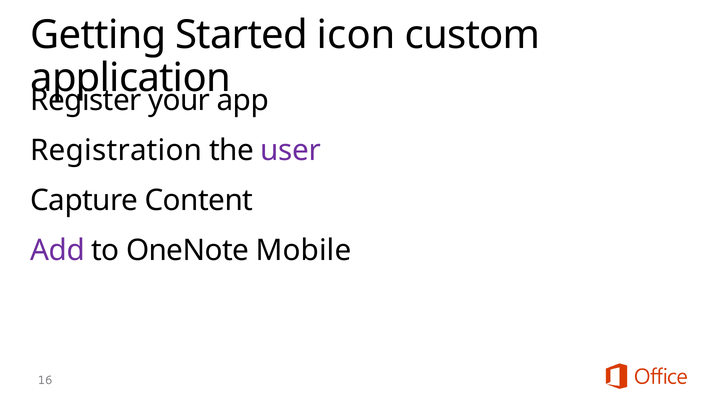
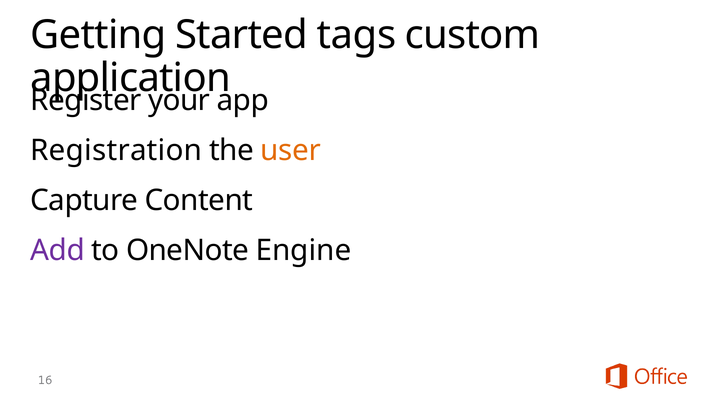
icon: icon -> tags
user colour: purple -> orange
Mobile: Mobile -> Engine
